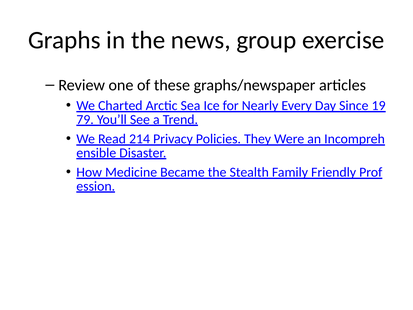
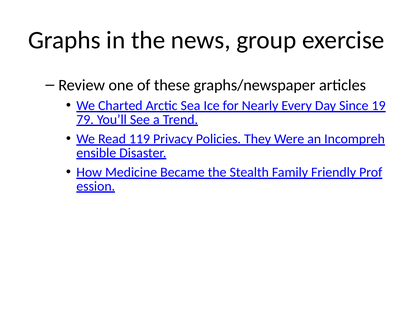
214: 214 -> 119
